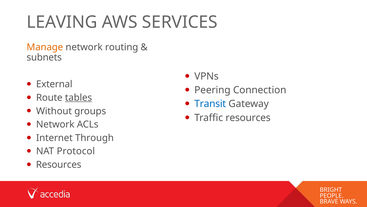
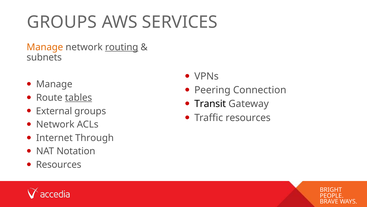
LEAVING at (62, 22): LEAVING -> GROUPS
routing underline: none -> present
External at (54, 84): External -> Manage
Transit colour: blue -> black
Without: Without -> External
Protocol: Protocol -> Notation
